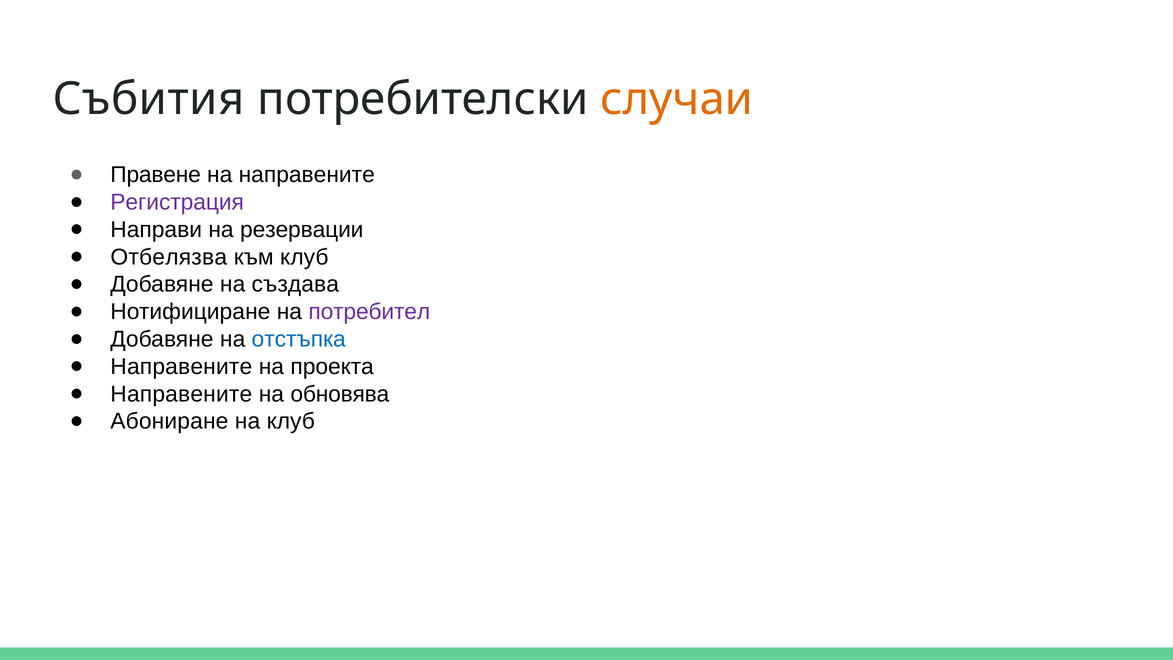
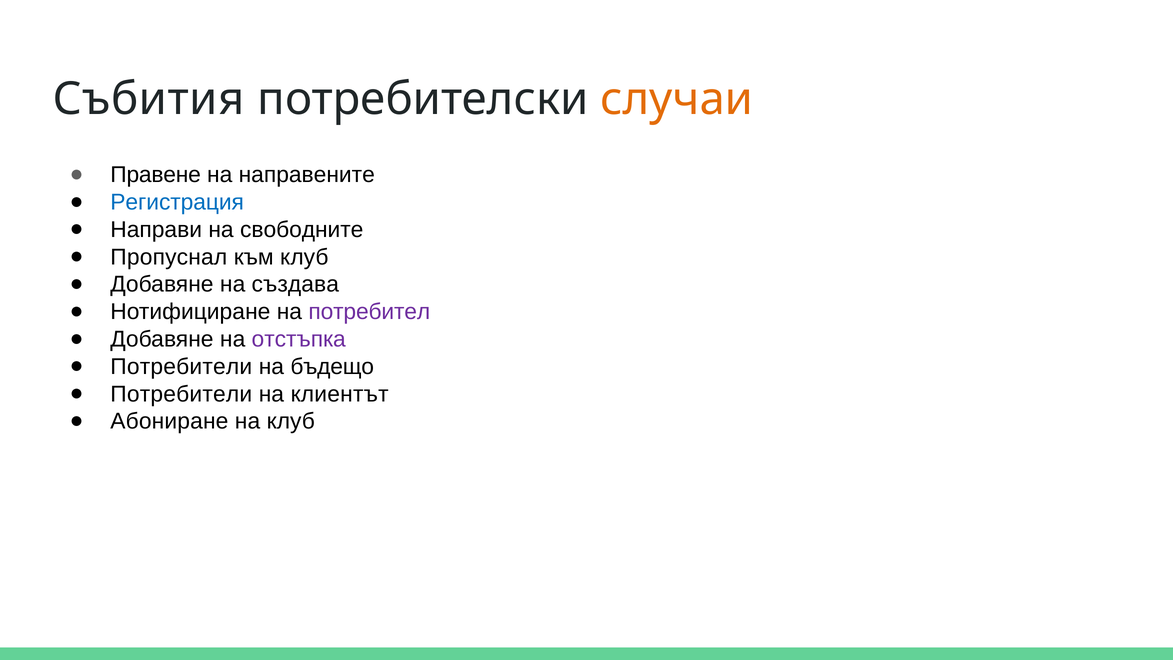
Регистрация colour: purple -> blue
резервации: резервации -> свободните
Отбелязва: Отбелязва -> Пропуснал
отстъпка colour: blue -> purple
Направените at (181, 367): Направените -> Потребители
проекта: проекта -> бъдещо
Направените at (181, 394): Направените -> Потребители
обновява: обновява -> клиентът
